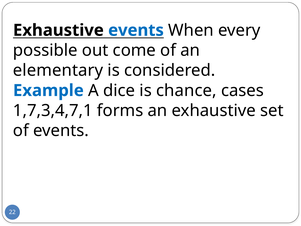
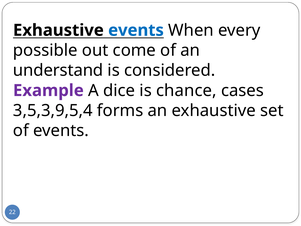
elementary: elementary -> understand
Example colour: blue -> purple
1,7,3,4,7,1: 1,7,3,4,7,1 -> 3,5,3,9,5,4
